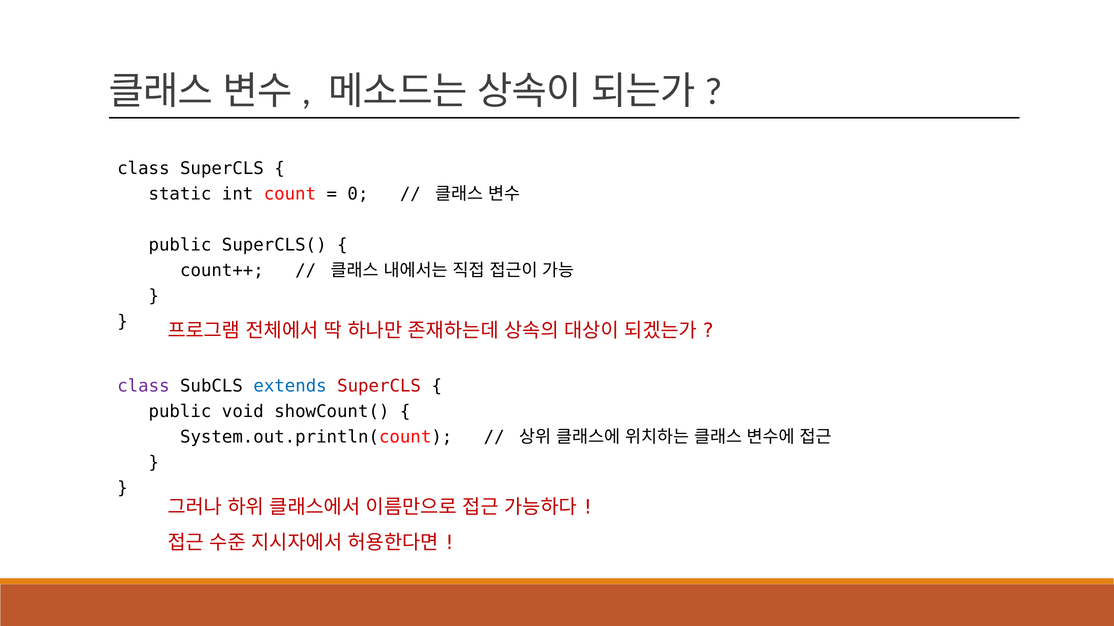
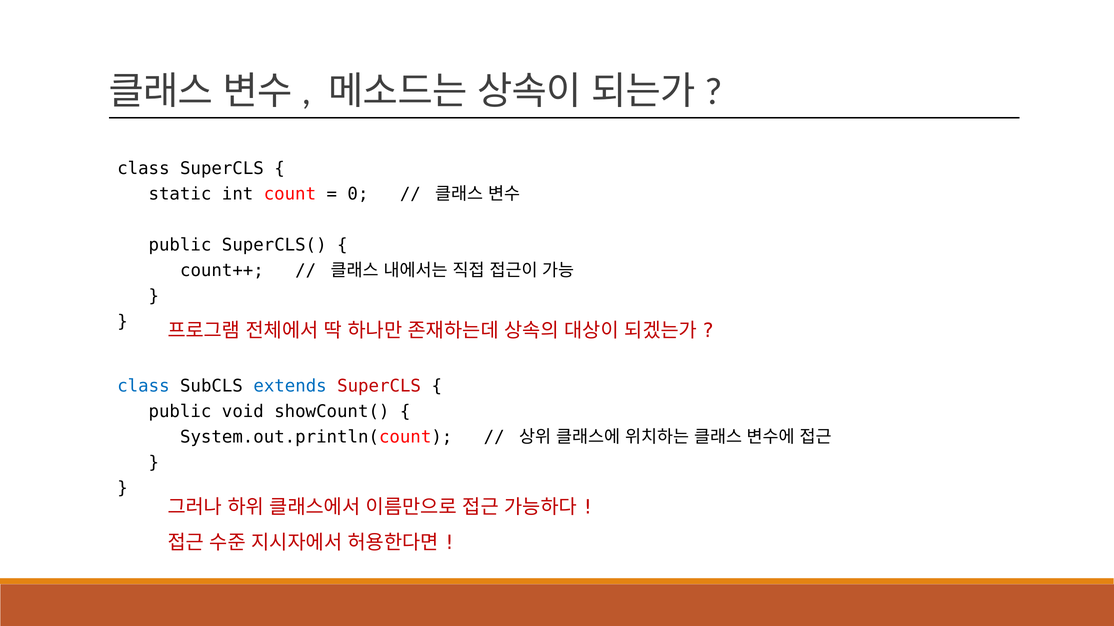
class at (143, 386) colour: purple -> blue
